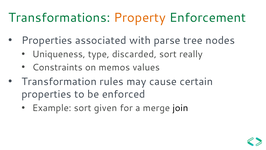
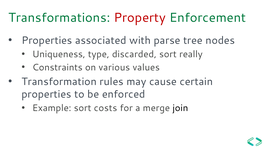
Property colour: orange -> red
memos: memos -> various
given: given -> costs
